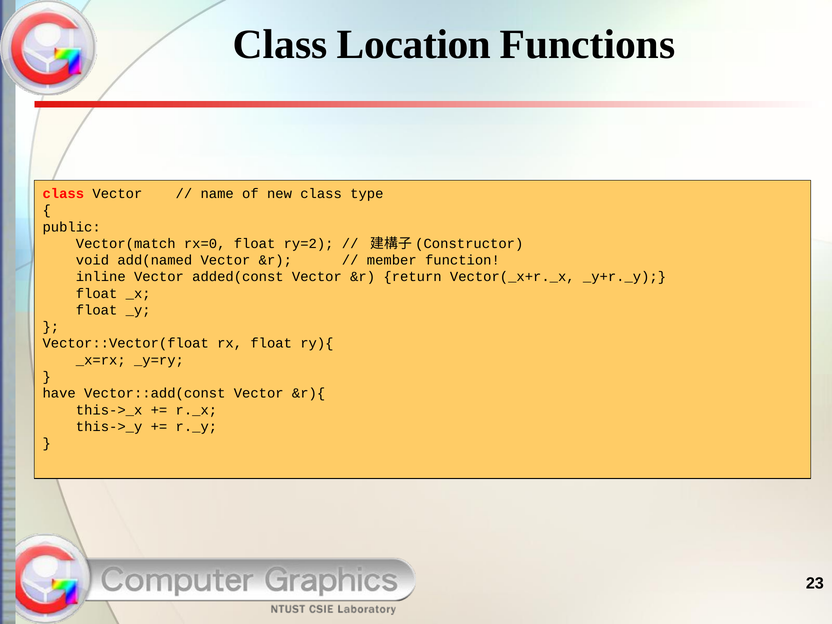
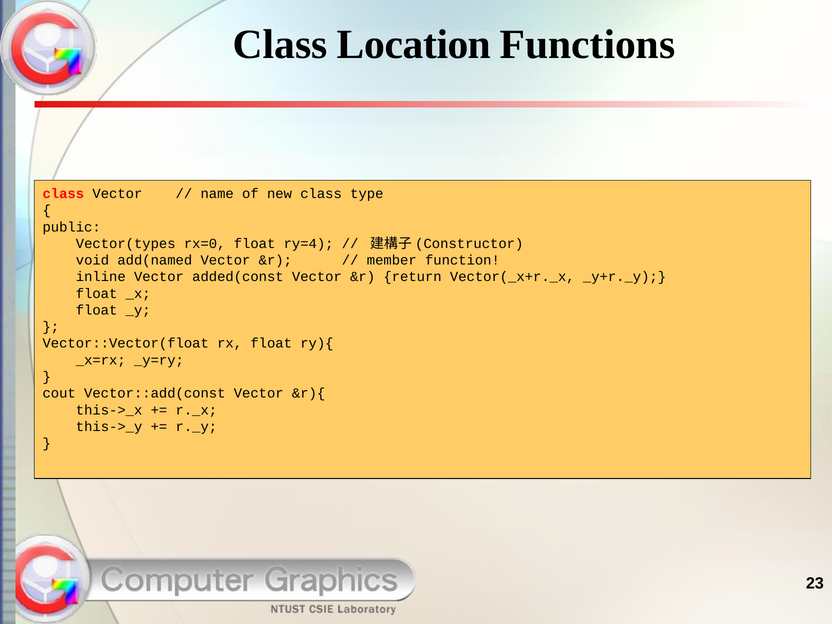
Vector(match: Vector(match -> Vector(types
ry=2: ry=2 -> ry=4
have: have -> cout
